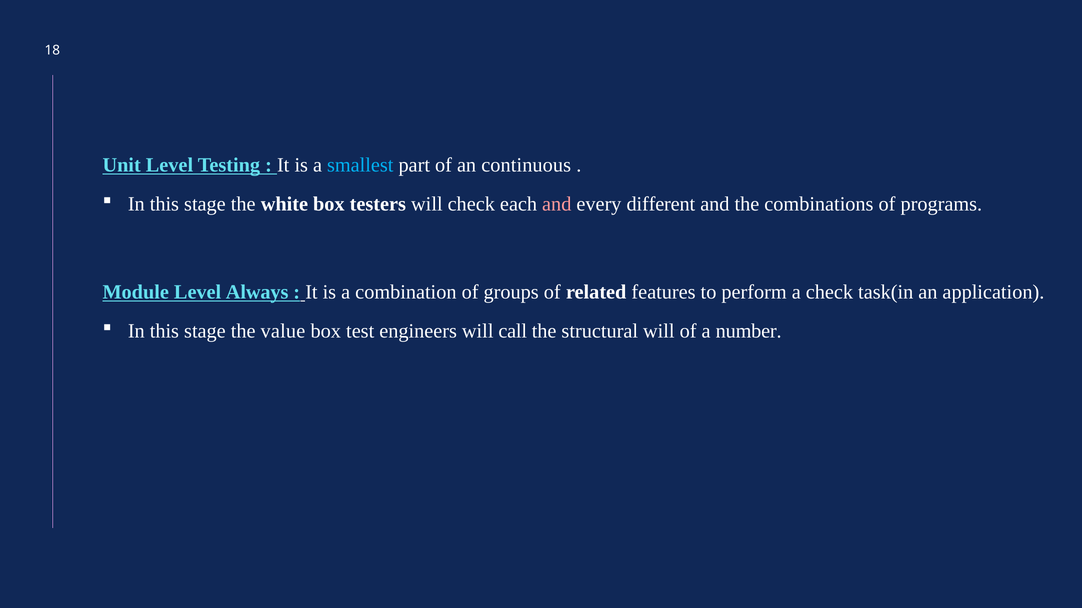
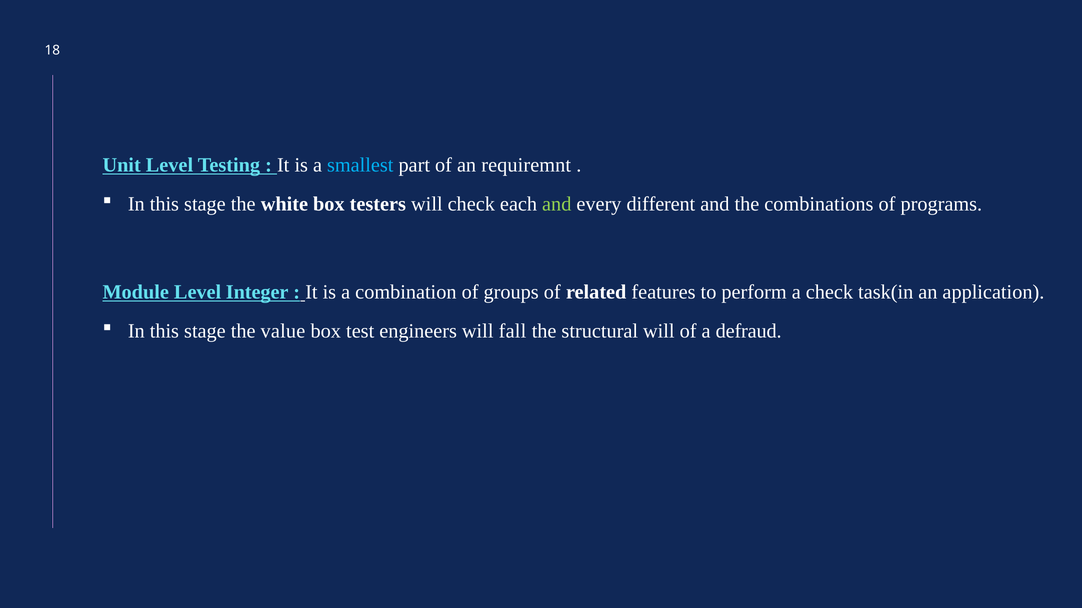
continuous: continuous -> requiremnt
and at (557, 204) colour: pink -> light green
Always: Always -> Integer
call: call -> fall
number: number -> defraud
